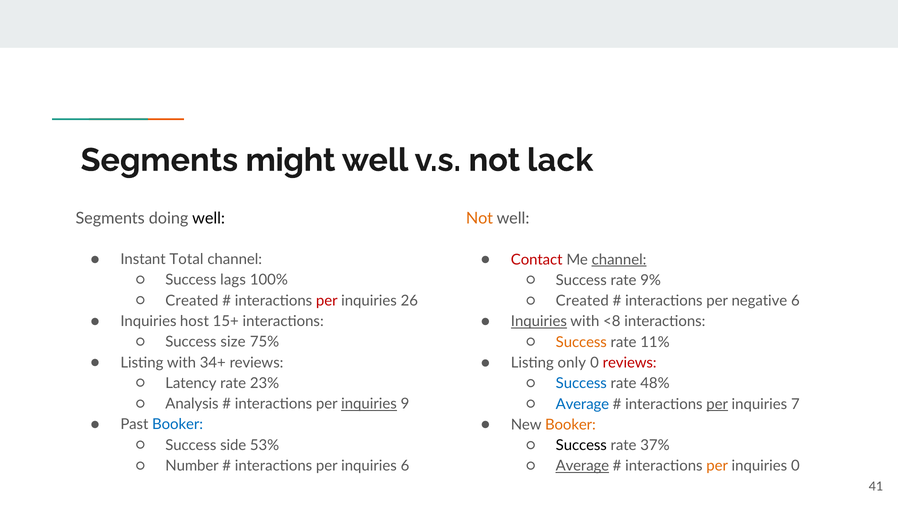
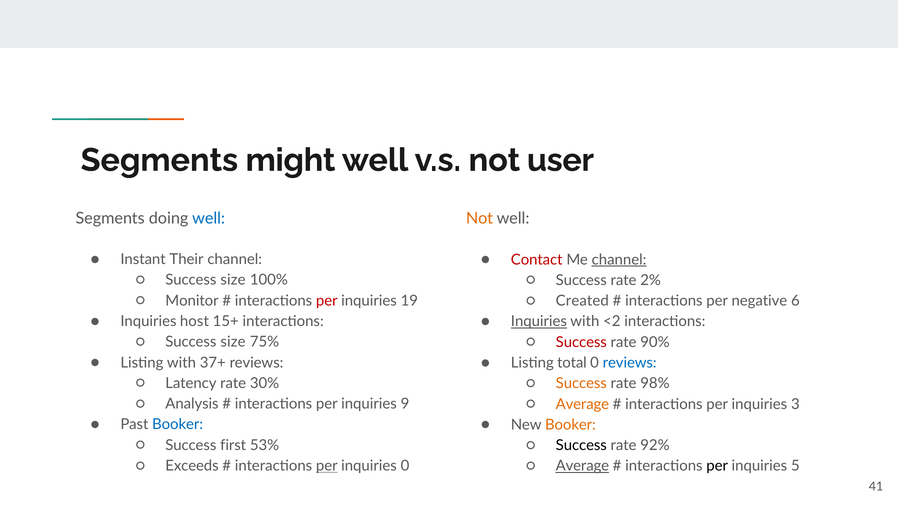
lack: lack -> user
well at (209, 218) colour: black -> blue
Total: Total -> Their
lags at (233, 280): lags -> size
9%: 9% -> 2%
Created at (192, 301): Created -> Monitor
26: 26 -> 19
<8: <8 -> <2
Success at (581, 342) colour: orange -> red
11%: 11% -> 90%
34+: 34+ -> 37+
only: only -> total
reviews at (630, 363) colour: red -> blue
23%: 23% -> 30%
Success at (581, 384) colour: blue -> orange
48%: 48% -> 98%
inquiries at (369, 404) underline: present -> none
Average at (582, 404) colour: blue -> orange
per at (717, 404) underline: present -> none
7: 7 -> 3
side: side -> first
37%: 37% -> 92%
Number: Number -> Exceeds
per at (327, 466) underline: none -> present
inquiries 6: 6 -> 0
per at (717, 466) colour: orange -> black
inquiries 0: 0 -> 5
